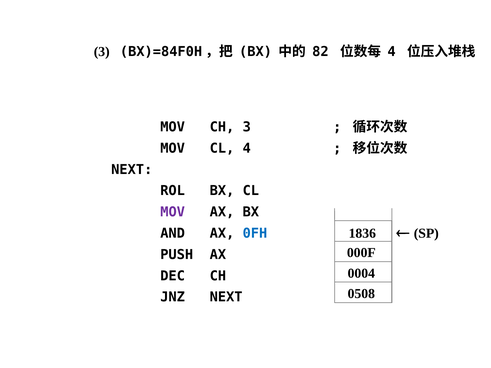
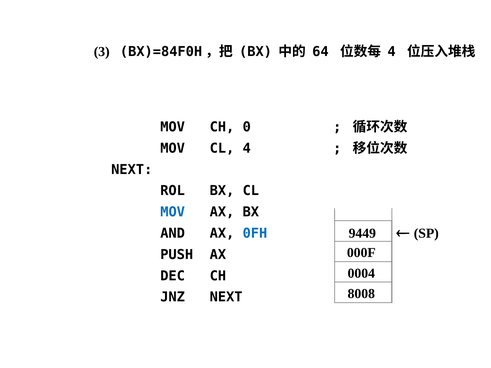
82: 82 -> 64
CH 3: 3 -> 0
MOV at (173, 212) colour: purple -> blue
1836: 1836 -> 9449
0508: 0508 -> 8008
